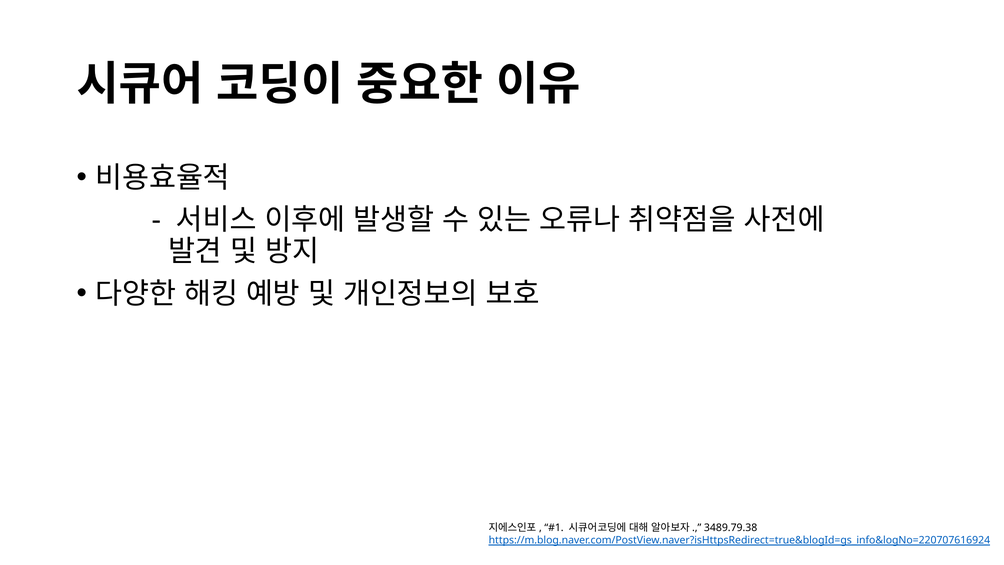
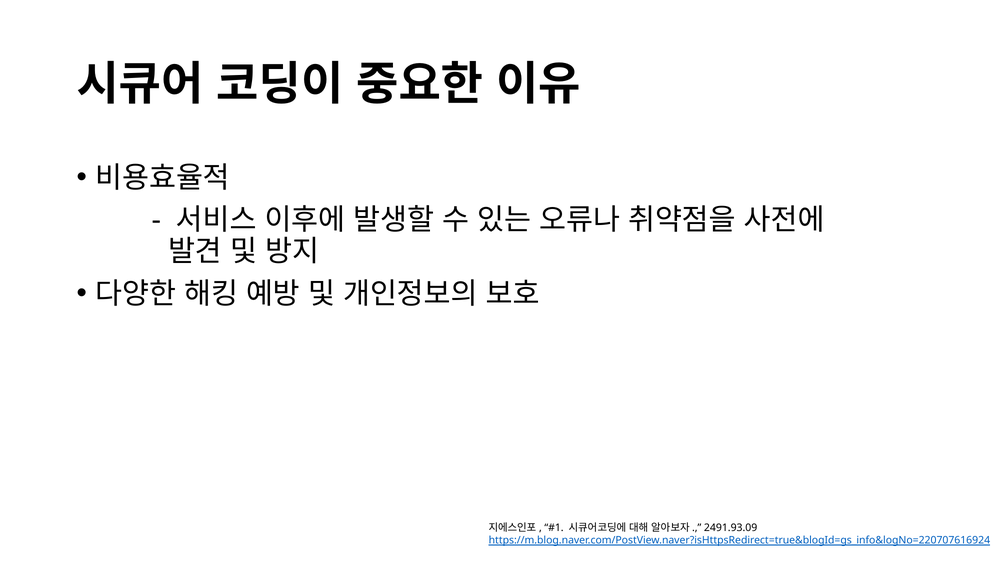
3489.79.38: 3489.79.38 -> 2491.93.09
